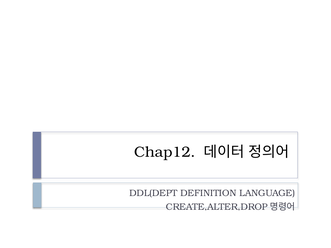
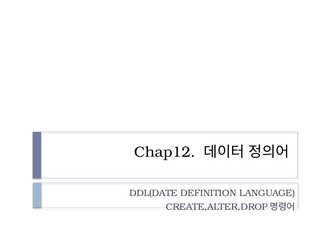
DDL(DEPT: DDL(DEPT -> DDL(DATE
